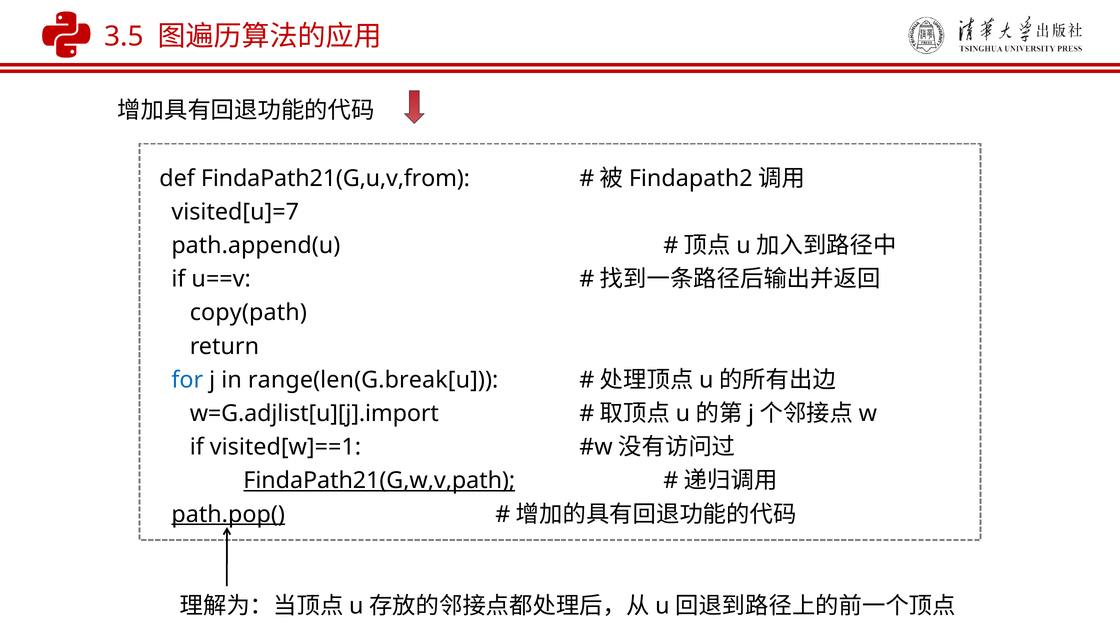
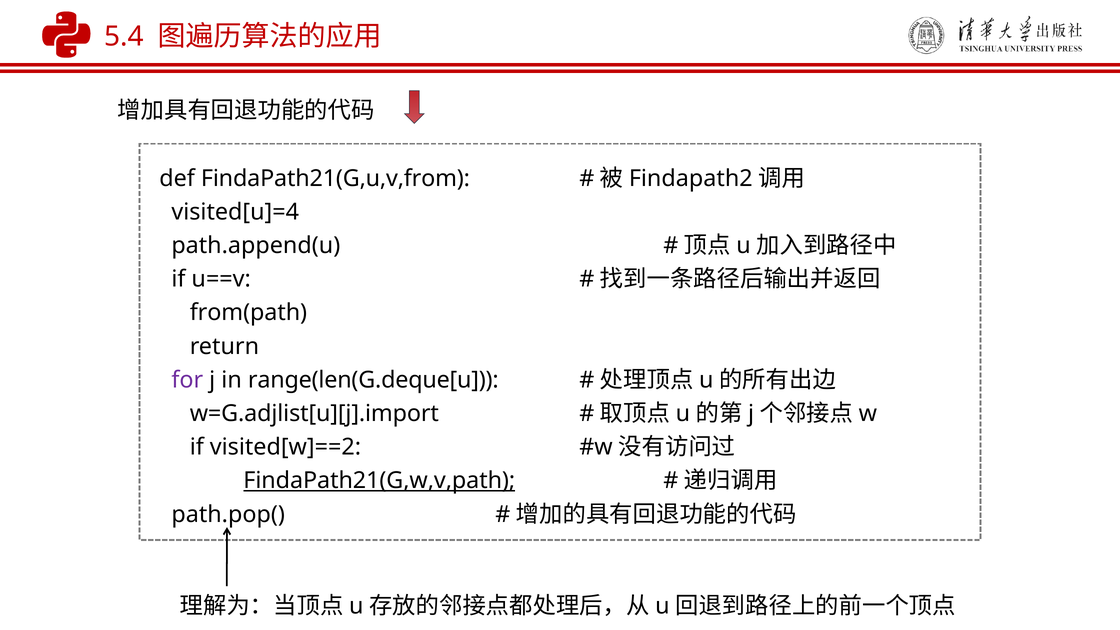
3.5: 3.5 -> 5.4
visited[u]=7: visited[u]=7 -> visited[u]=4
copy(path: copy(path -> from(path
for colour: blue -> purple
range(len(G.break[u: range(len(G.break[u -> range(len(G.deque[u
visited[w]==1: visited[w]==1 -> visited[w]==2
path.pop( underline: present -> none
